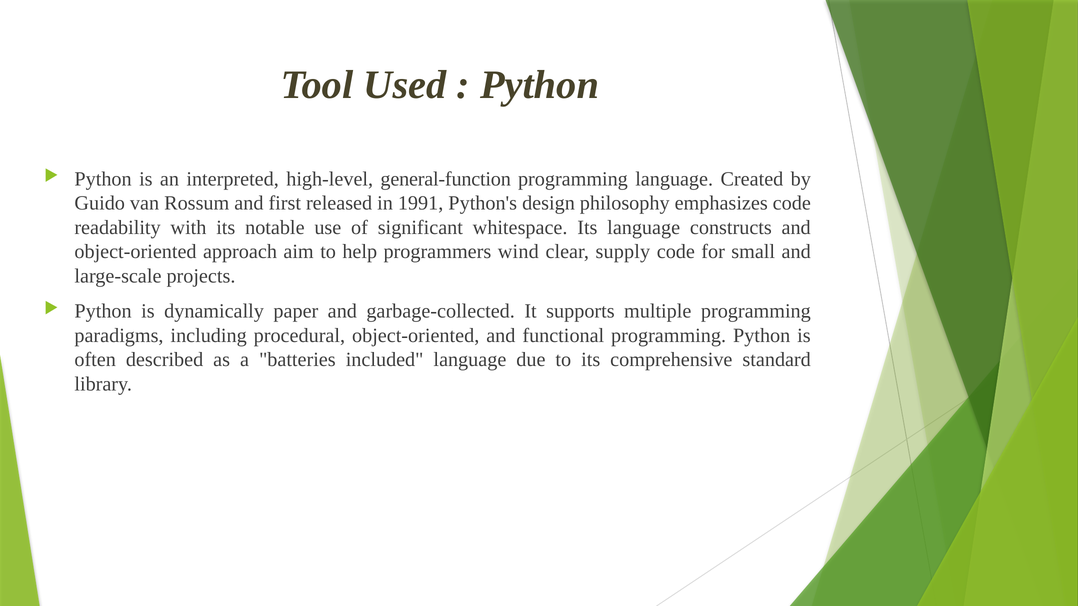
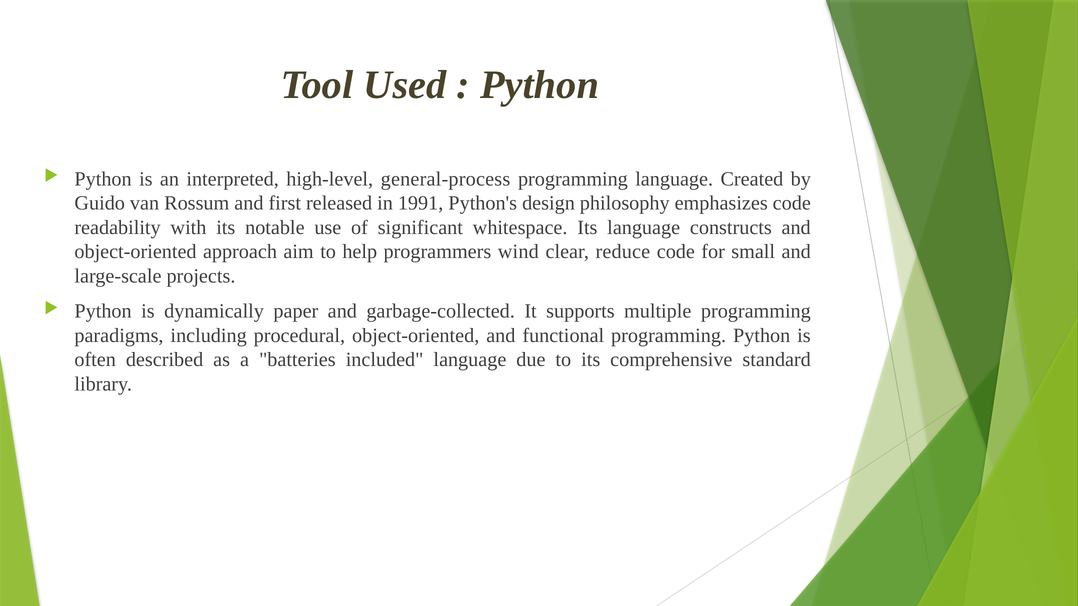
general-function: general-function -> general-process
supply: supply -> reduce
